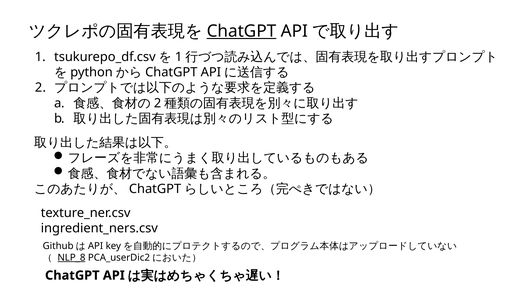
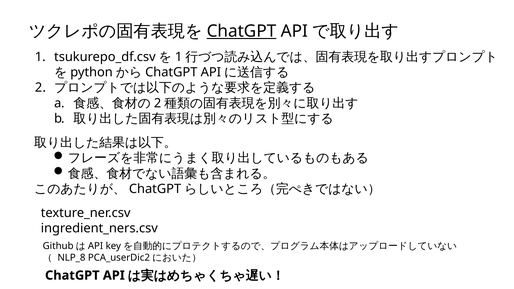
NLP_8 underline: present -> none
